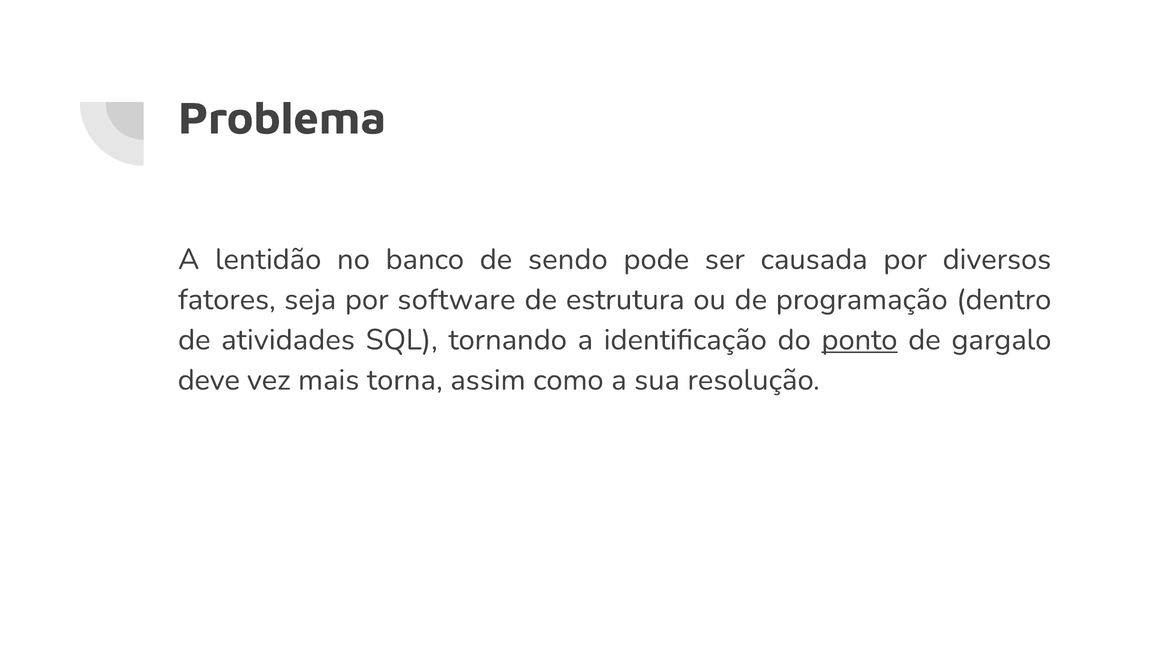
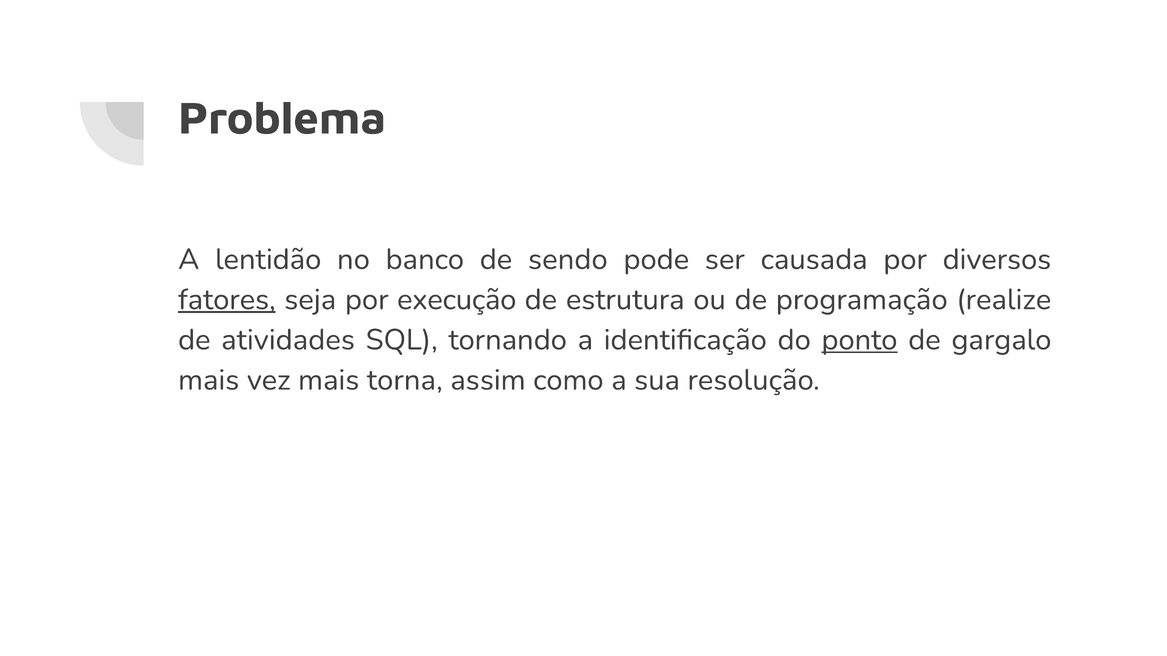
fatores underline: none -> present
software: software -> execução
dentro: dentro -> realize
deve at (209, 380): deve -> mais
